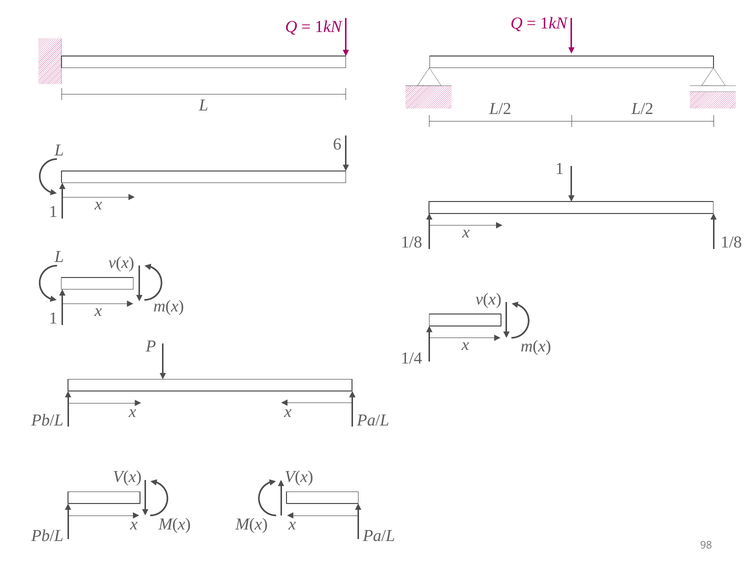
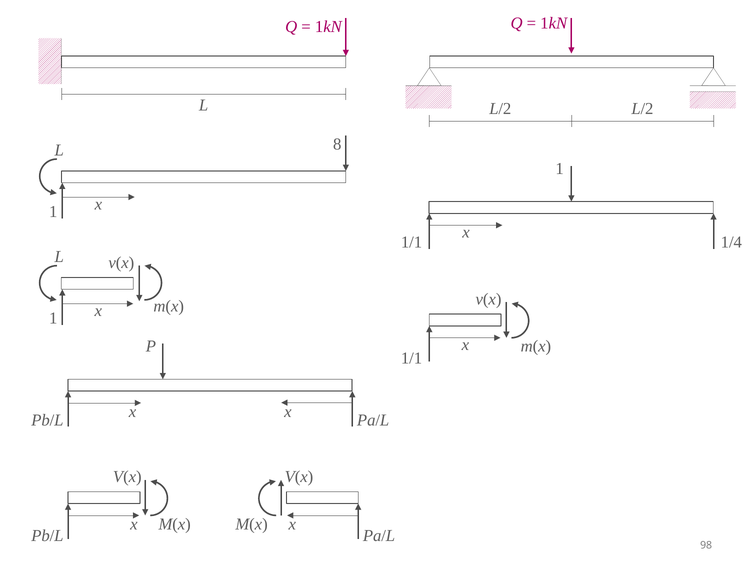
6: 6 -> 8
1/8 at (412, 242): 1/8 -> 1/1
1/8 at (731, 242): 1/8 -> 1/4
1/4 at (412, 358): 1/4 -> 1/1
